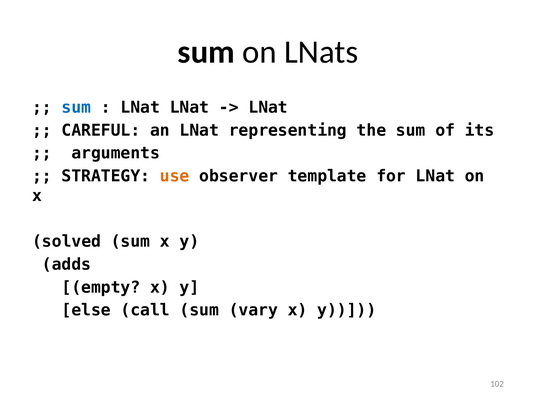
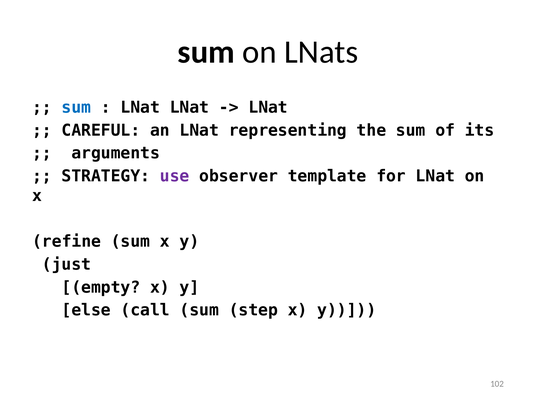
use colour: orange -> purple
solved: solved -> refine
adds: adds -> just
vary: vary -> step
